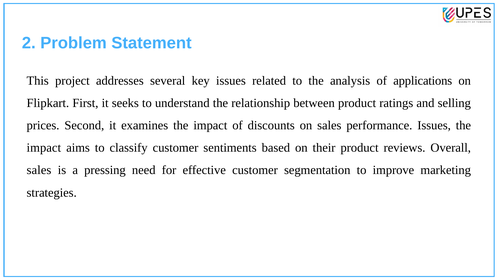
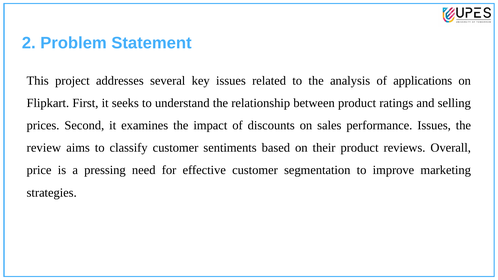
impact at (44, 148): impact -> review
sales at (39, 170): sales -> price
